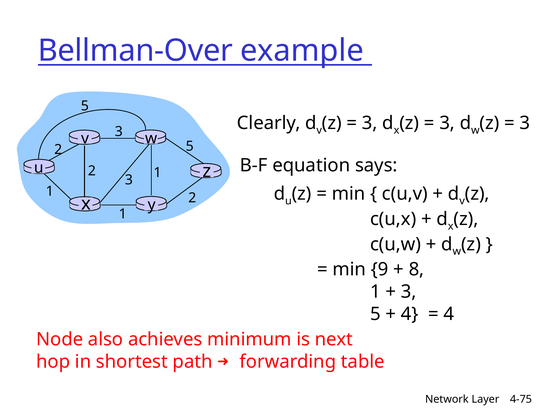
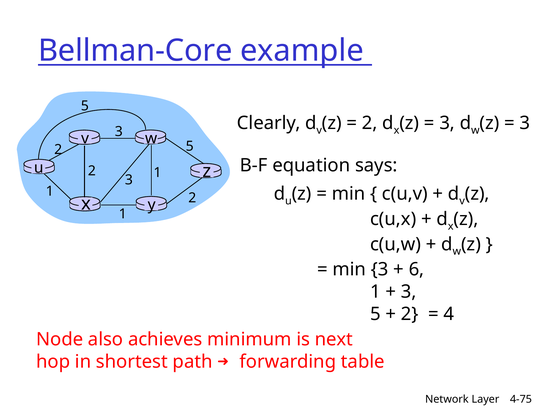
Bellman-Over: Bellman-Over -> Bellman-Core
3 at (370, 123): 3 -> 2
min 9: 9 -> 3
8: 8 -> 6
4 at (410, 314): 4 -> 2
